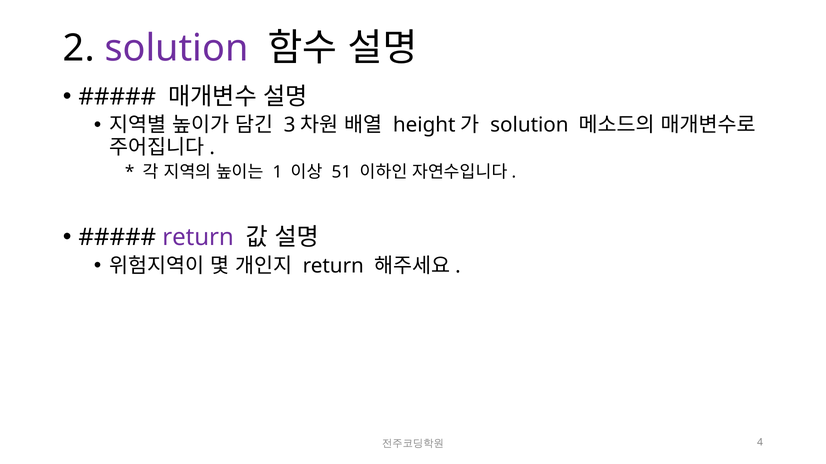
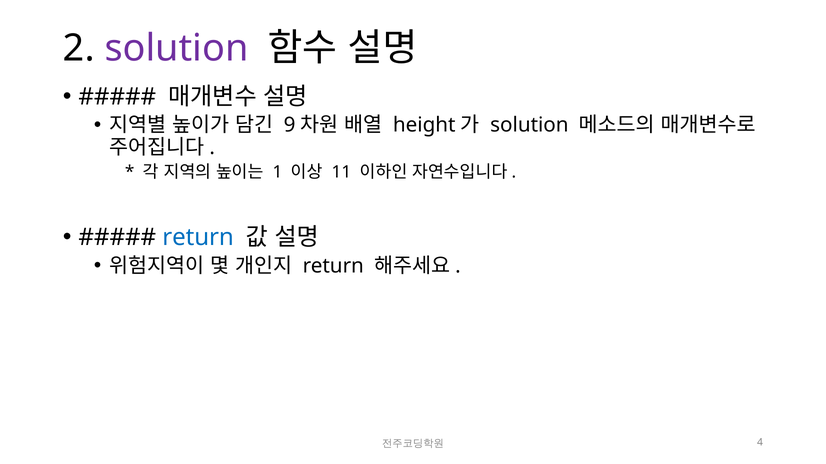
3: 3 -> 9
51: 51 -> 11
return at (198, 238) colour: purple -> blue
